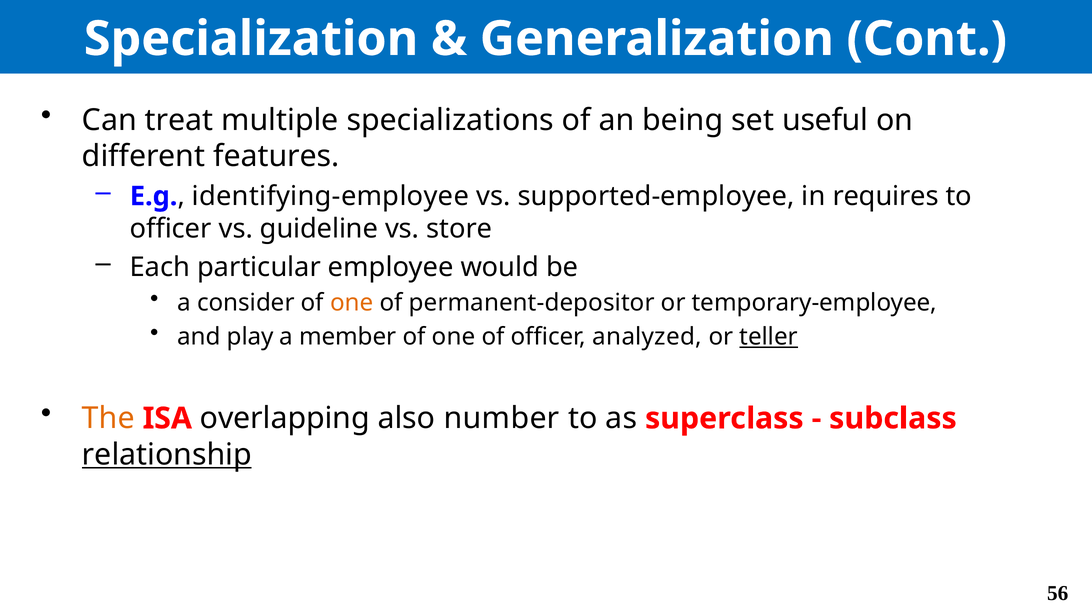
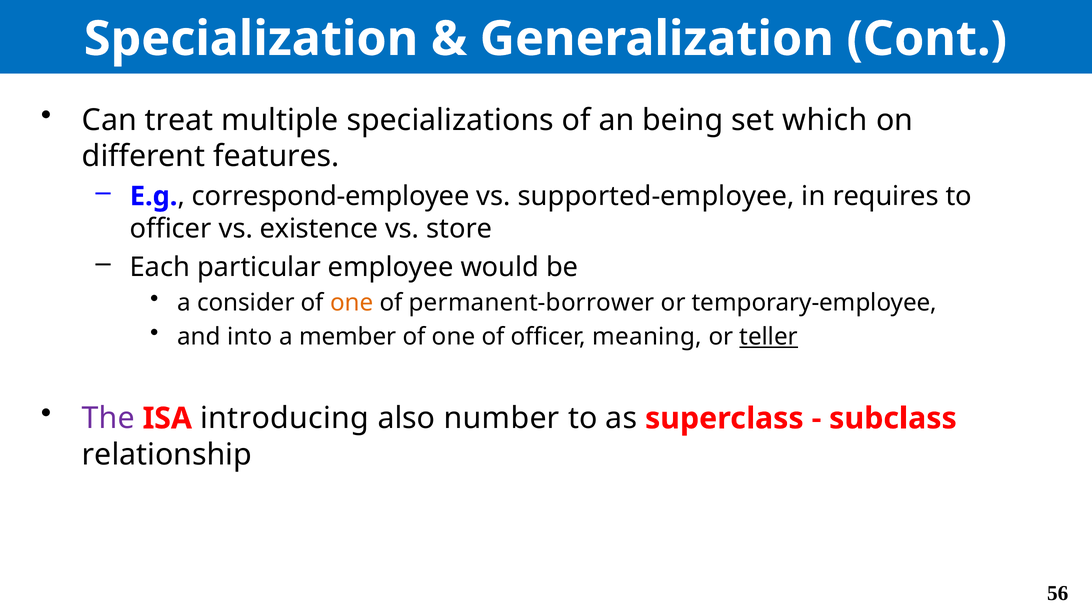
useful: useful -> which
identifying-employee: identifying-employee -> correspond-employee
guideline: guideline -> existence
permanent-depositor: permanent-depositor -> permanent-borrower
play: play -> into
analyzed: analyzed -> meaning
The colour: orange -> purple
overlapping: overlapping -> introducing
relationship underline: present -> none
